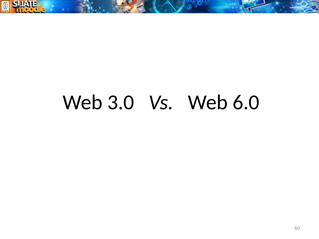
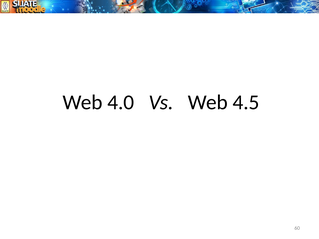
3.0: 3.0 -> 4.0
6.0: 6.0 -> 4.5
